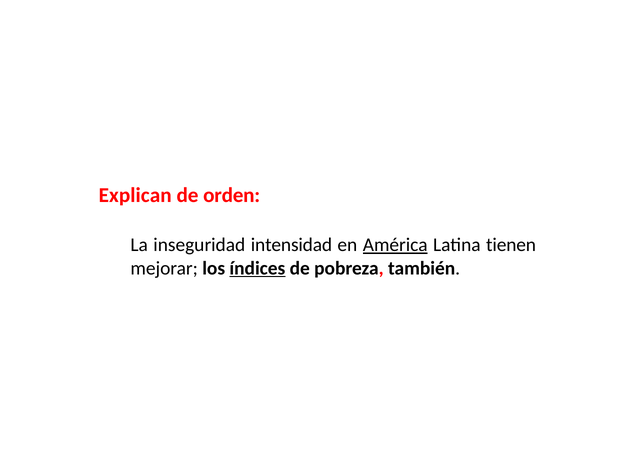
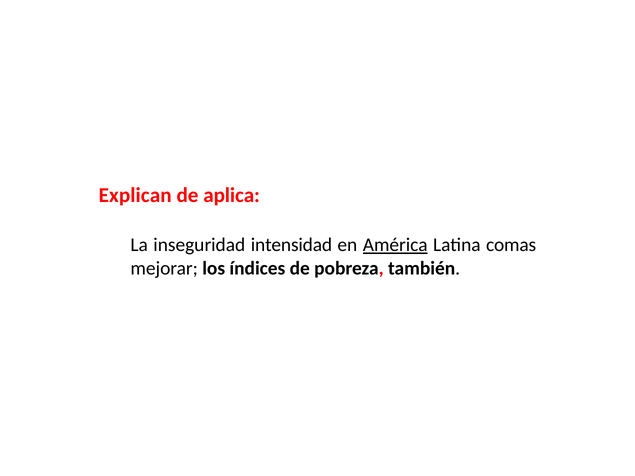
orden: orden -> aplica
tienen: tienen -> comas
índices underline: present -> none
